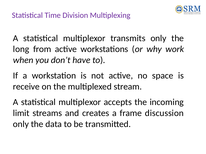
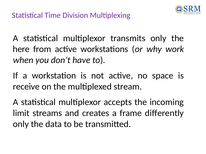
long: long -> here
discussion: discussion -> differently
